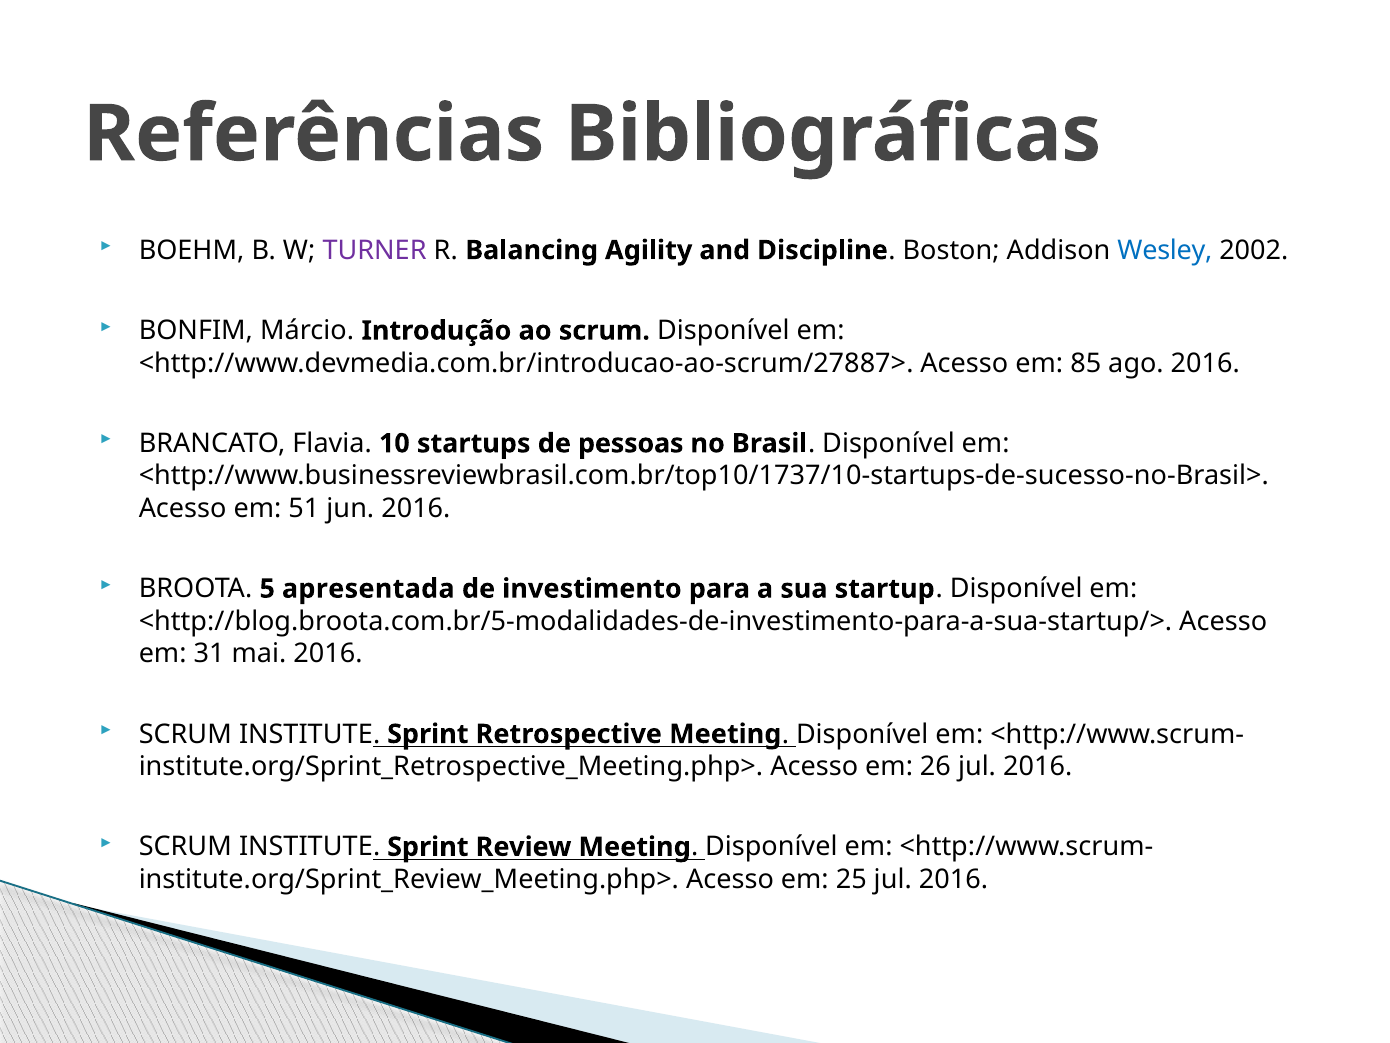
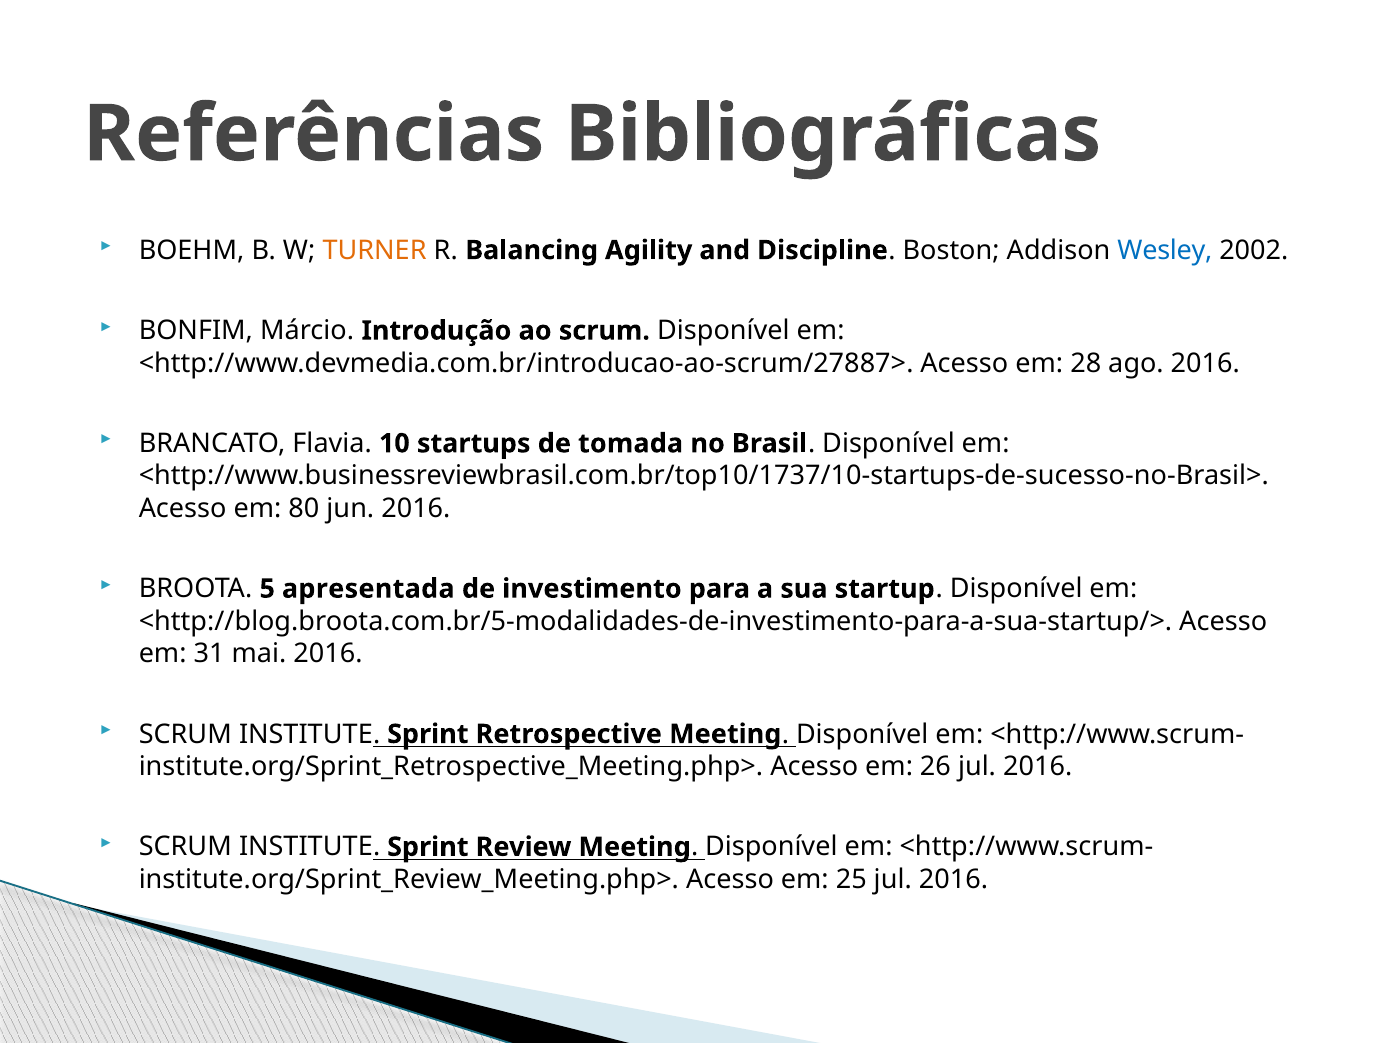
TURNER colour: purple -> orange
85: 85 -> 28
pessoas: pessoas -> tomada
51: 51 -> 80
